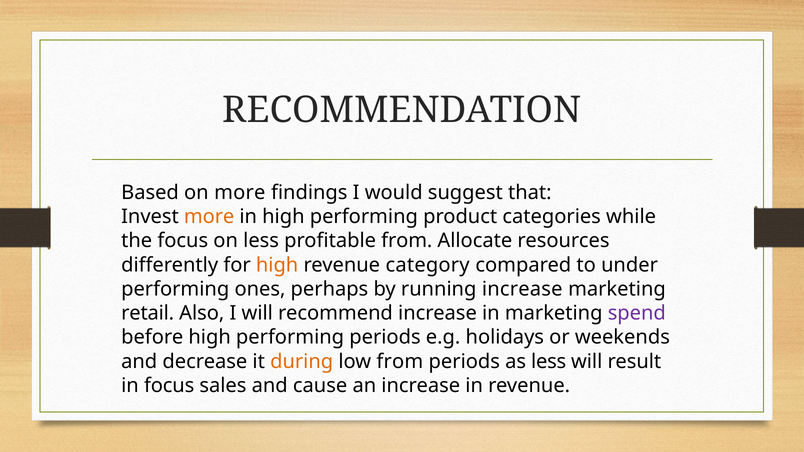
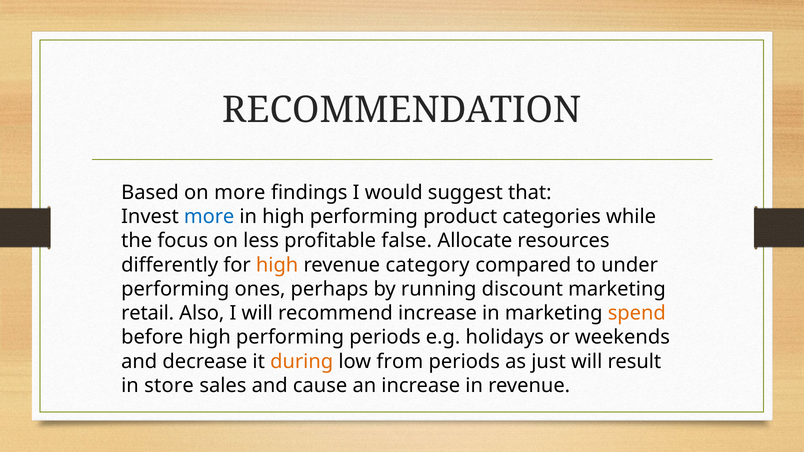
more at (209, 217) colour: orange -> blue
profitable from: from -> false
running increase: increase -> discount
spend colour: purple -> orange
as less: less -> just
in focus: focus -> store
